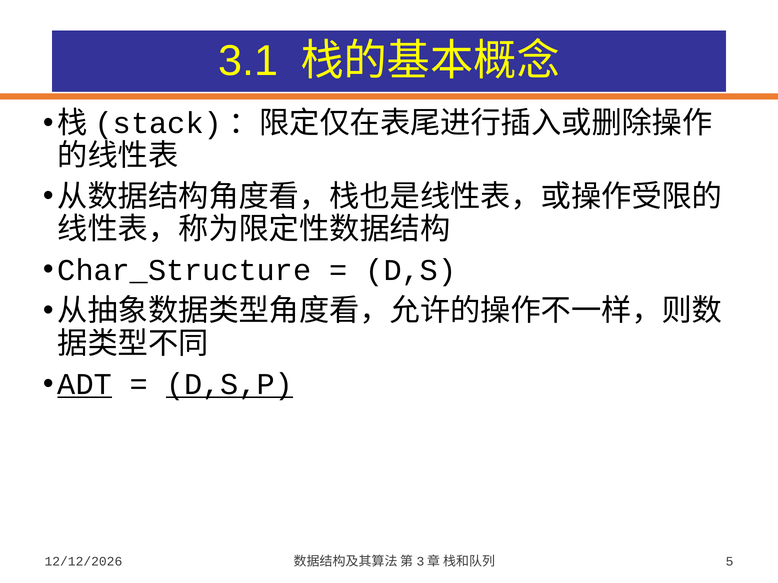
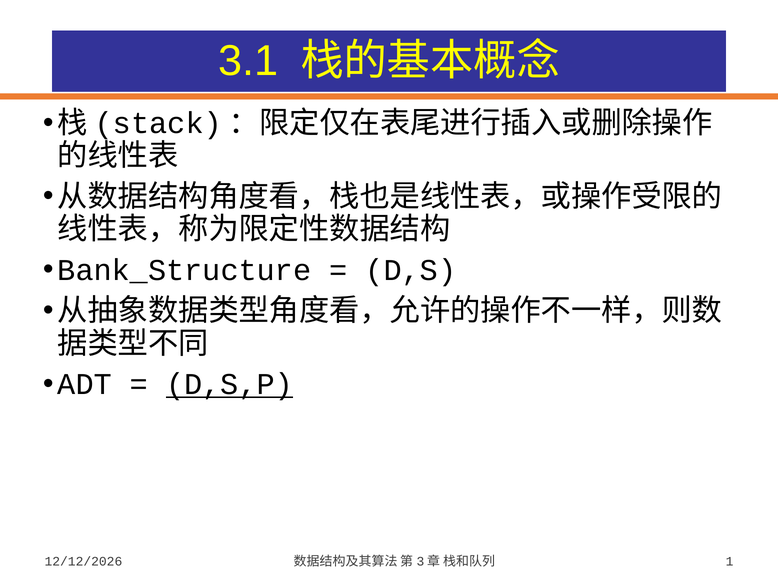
Char_Structure: Char_Structure -> Bank_Structure
ADT underline: present -> none
5: 5 -> 1
